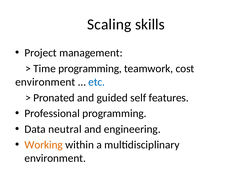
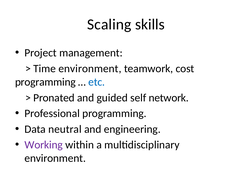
Time programming: programming -> environment
environment at (45, 82): environment -> programming
features: features -> network
Working colour: orange -> purple
